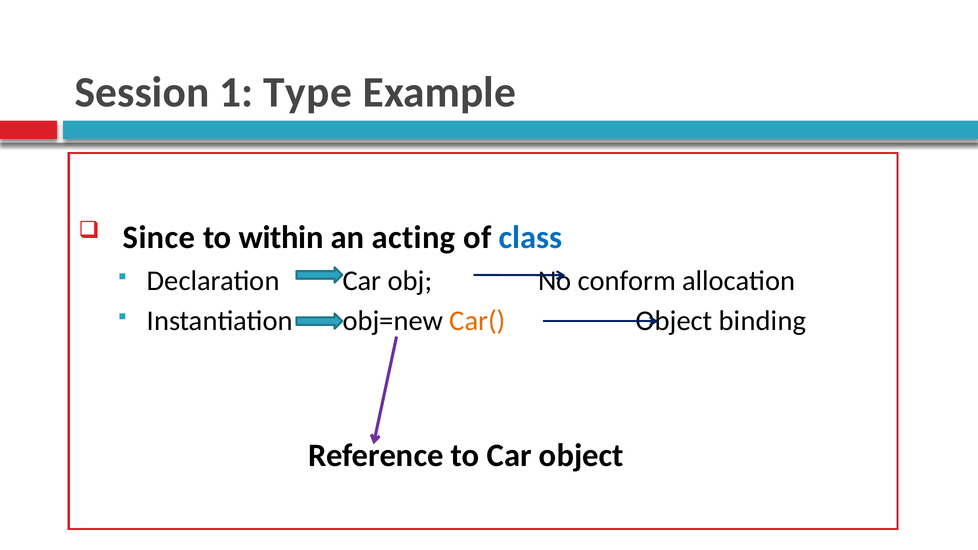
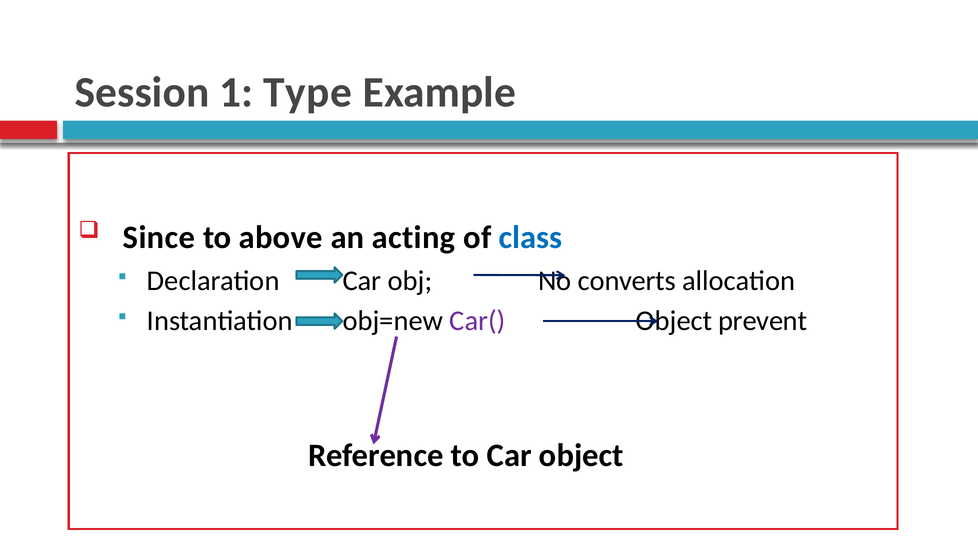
within: within -> above
conform: conform -> converts
Car( colour: orange -> purple
binding: binding -> prevent
